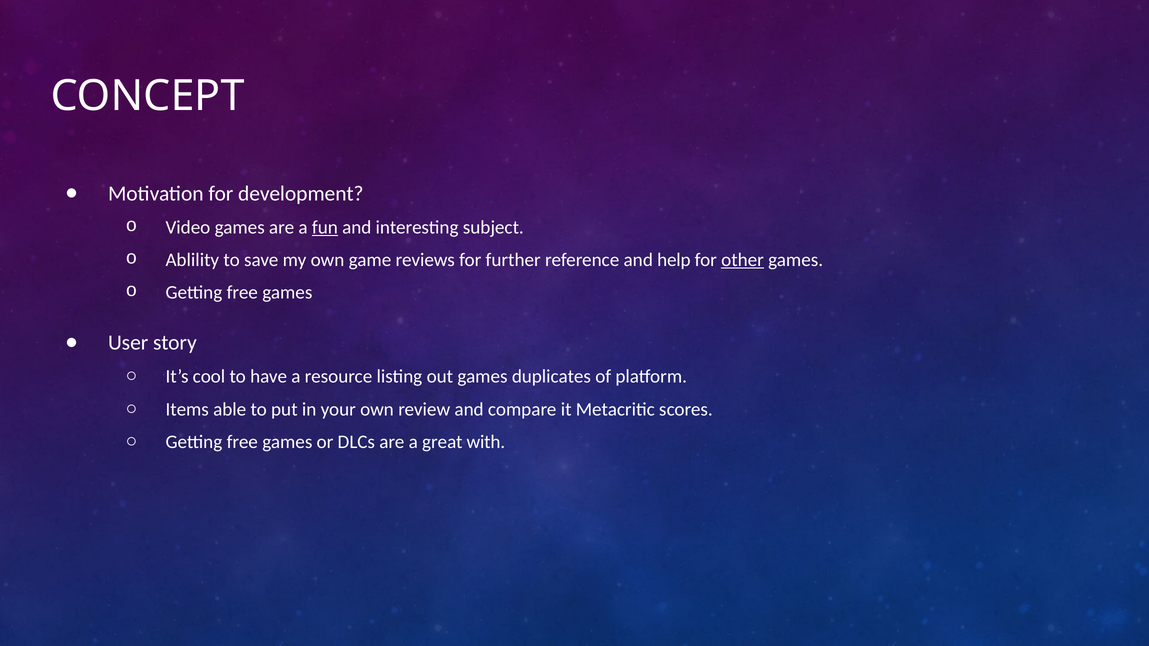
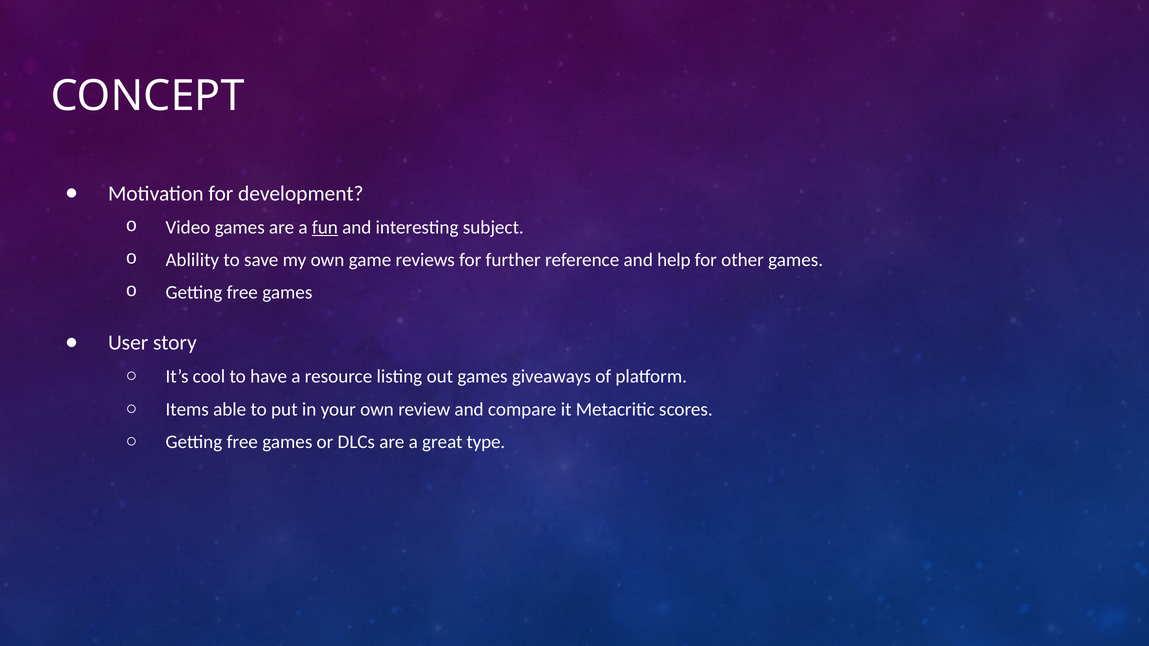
other underline: present -> none
duplicates: duplicates -> giveaways
with: with -> type
